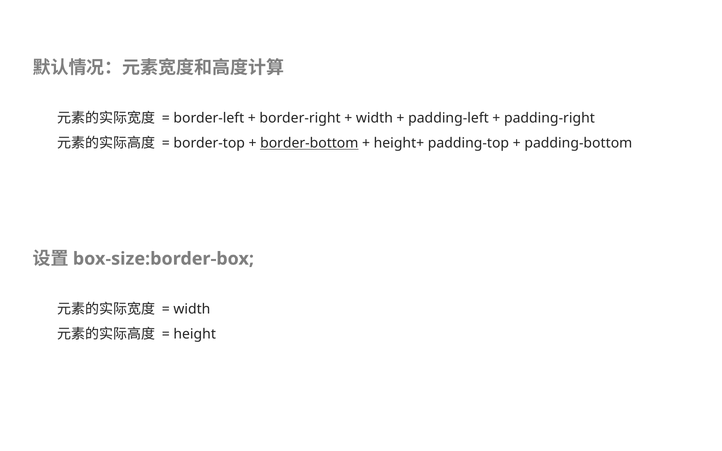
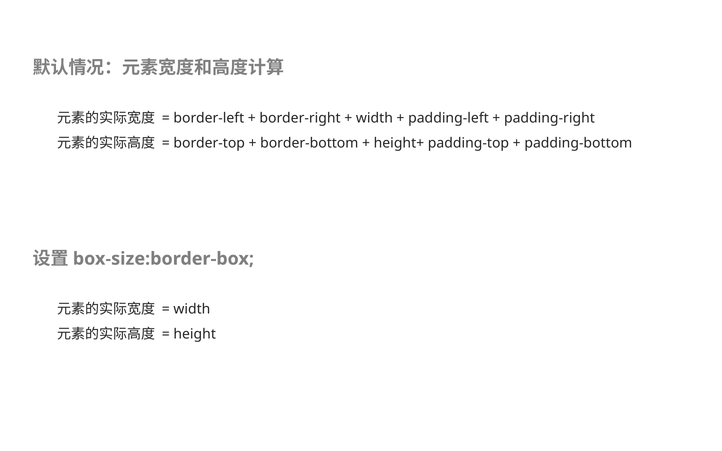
border-bottom underline: present -> none
